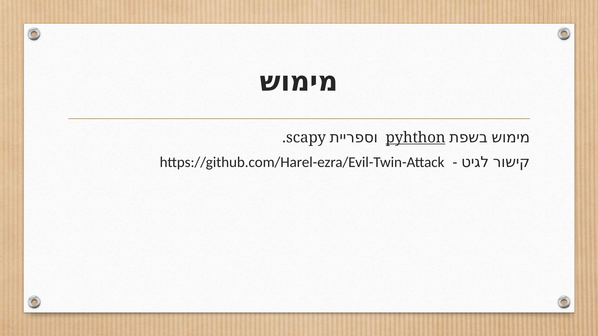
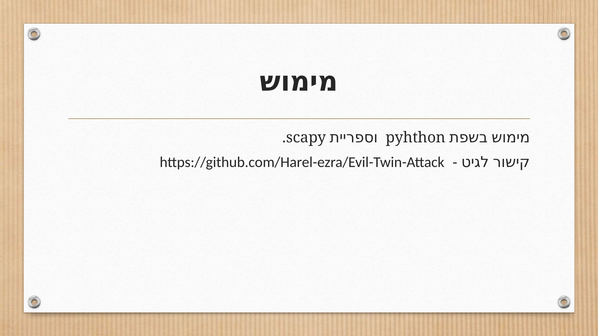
pyhthon underline: present -> none
